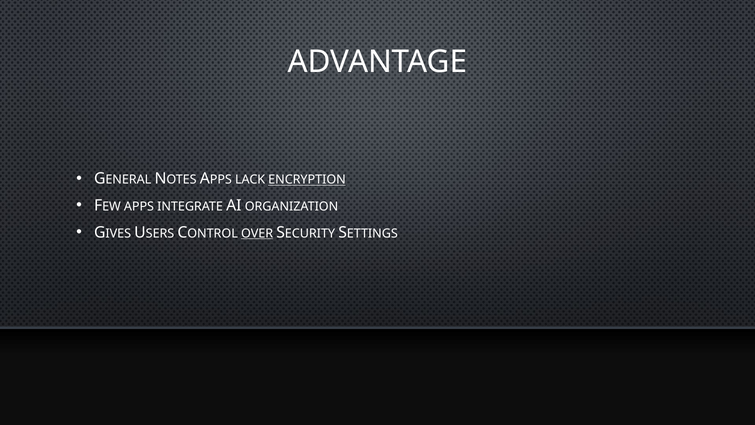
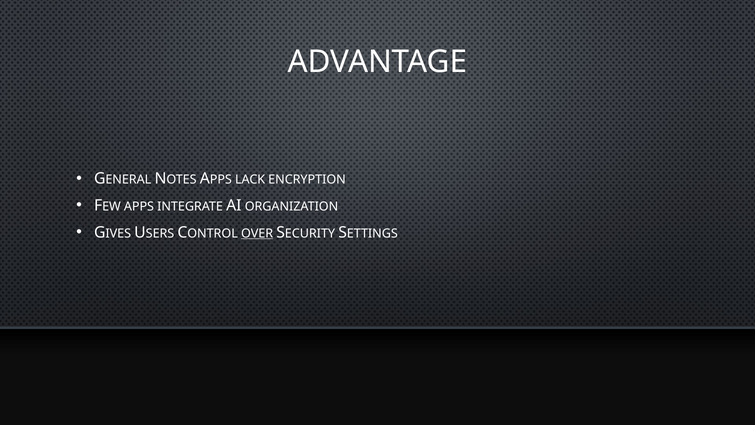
ENCRYPTION underline: present -> none
